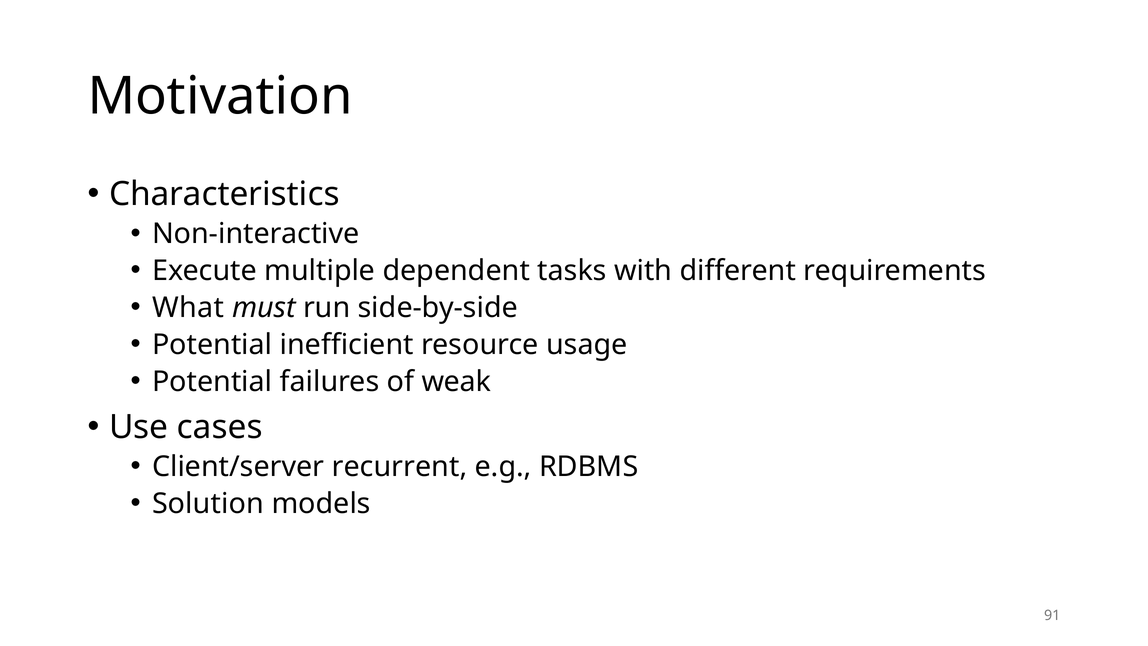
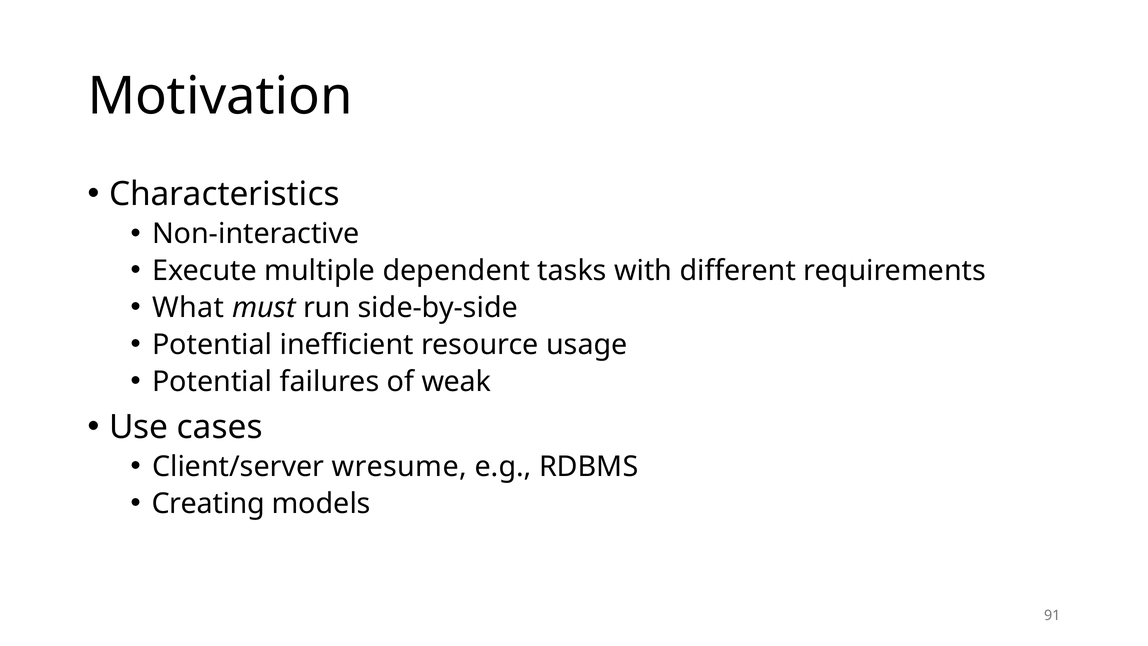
recurrent: recurrent -> wresume
Solution: Solution -> Creating
